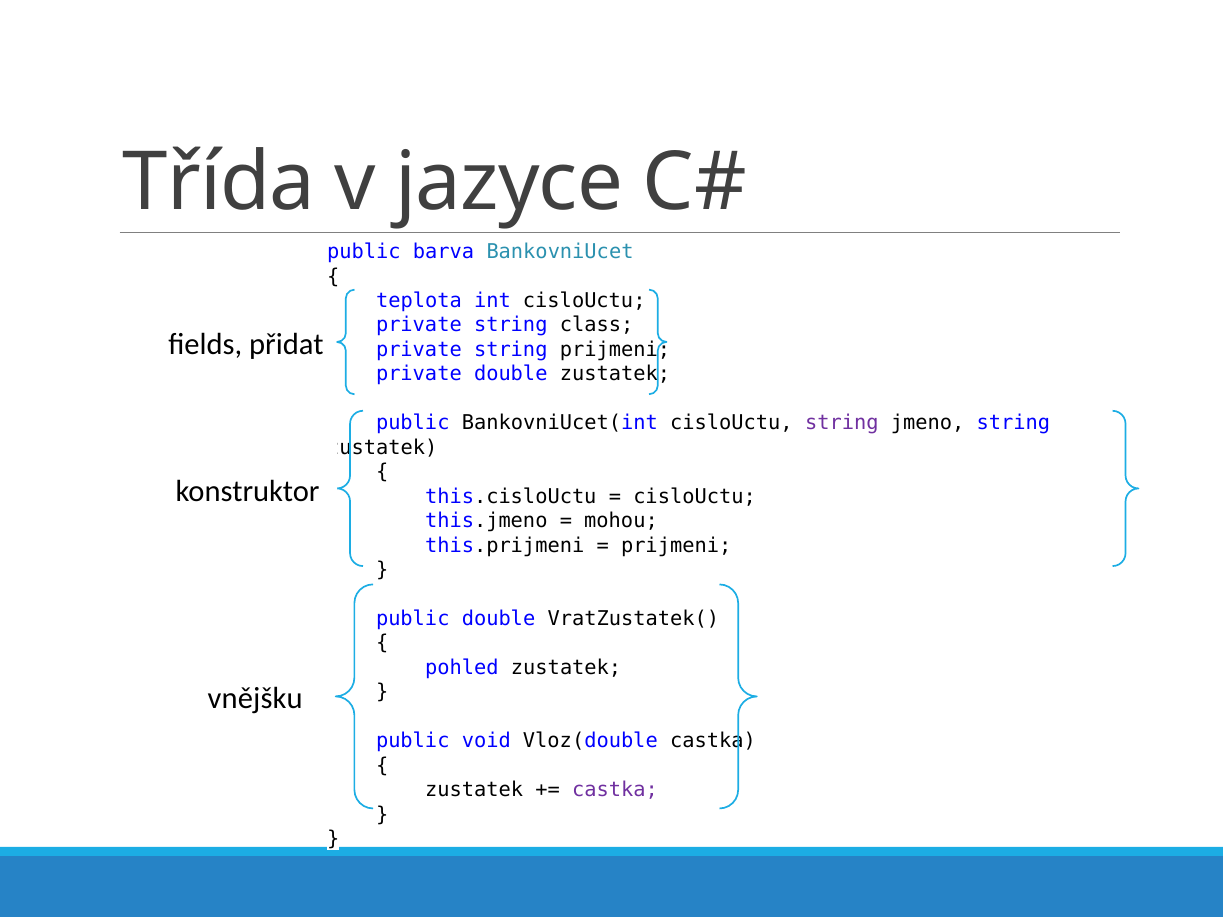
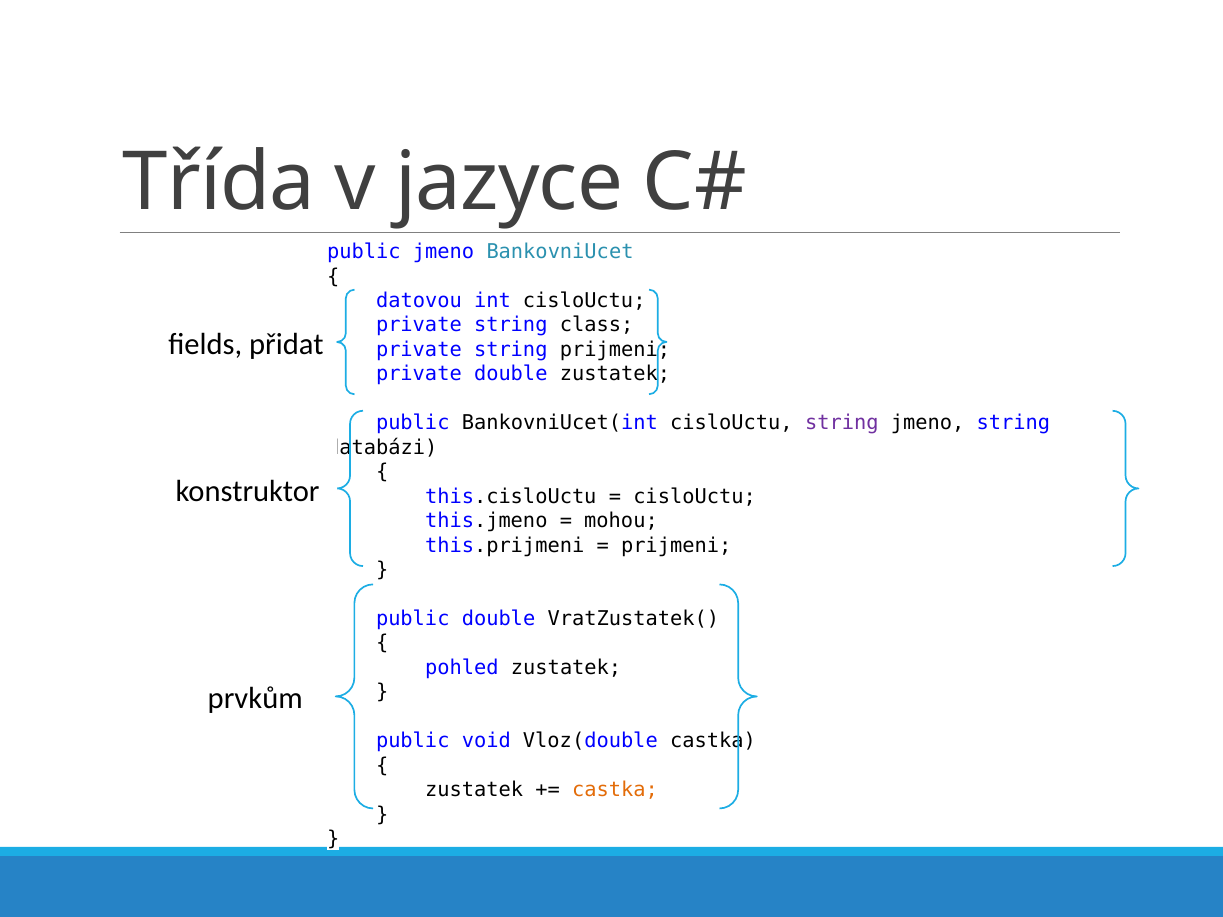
public barva: barva -> jmeno
teplota: teplota -> datovou
zustatek at (382, 448): zustatek -> databázi
vnějšku: vnějšku -> prvkům
castka at (615, 790) colour: purple -> orange
